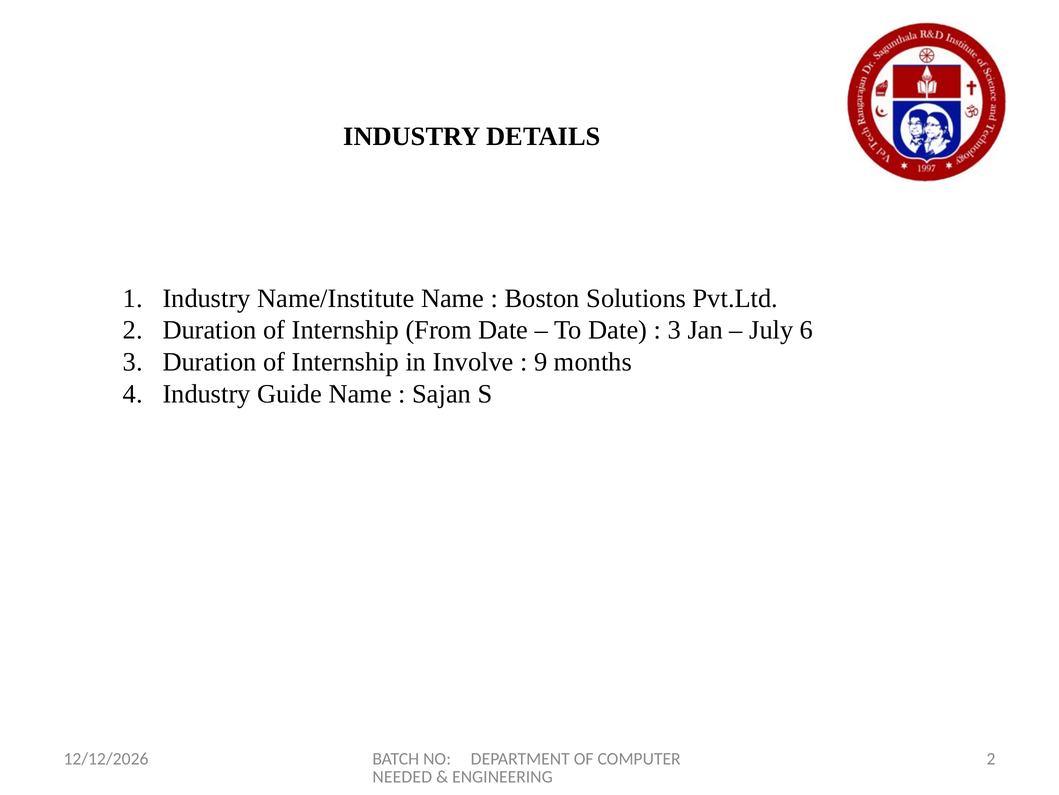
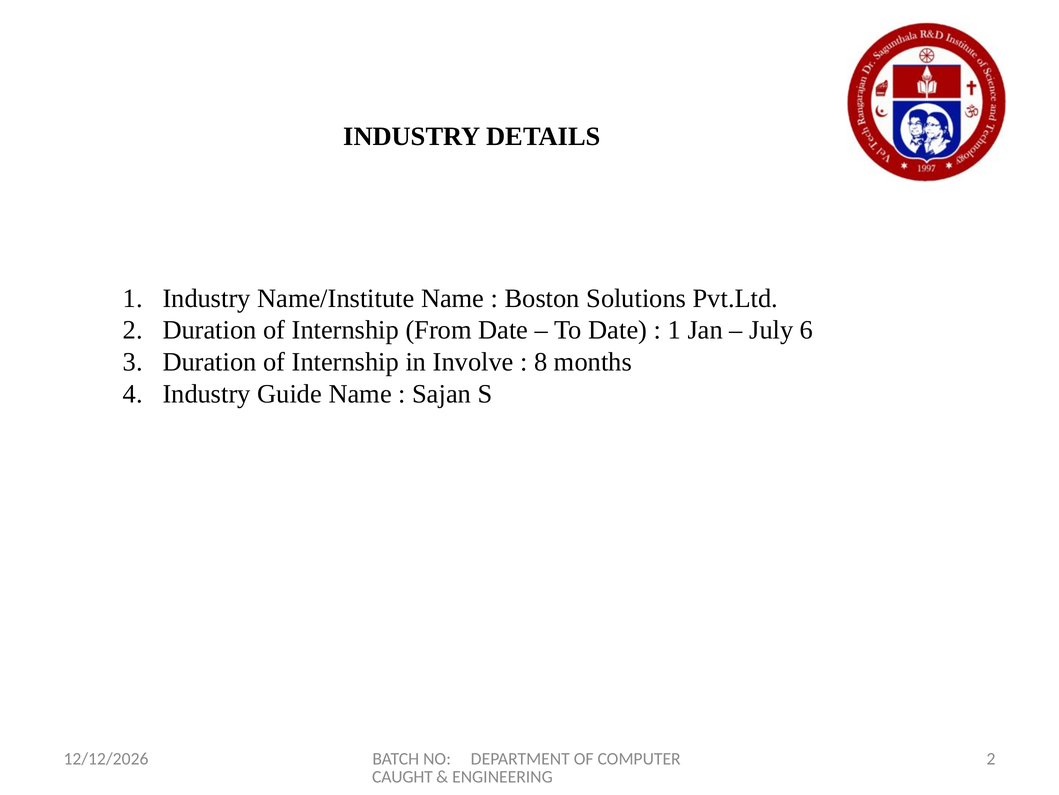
3 at (674, 330): 3 -> 1
9: 9 -> 8
NEEDED: NEEDED -> CAUGHT
